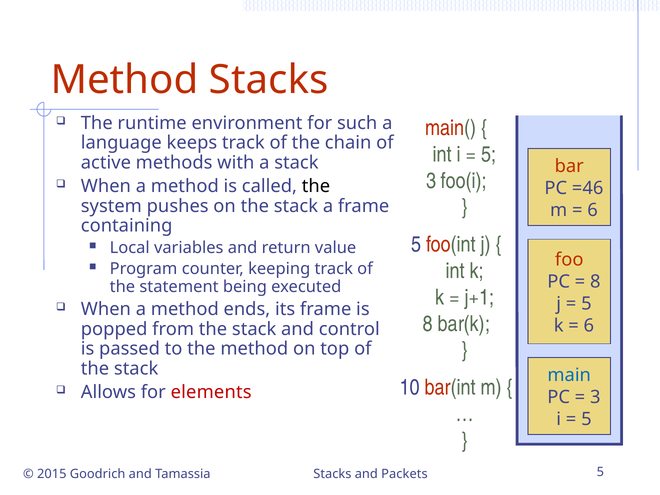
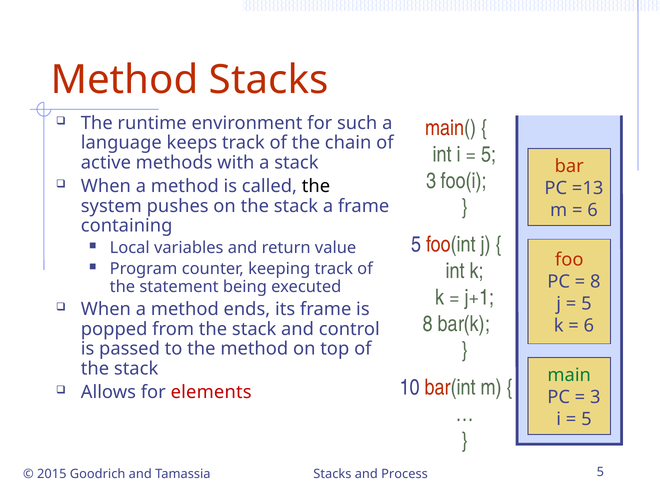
=46: =46 -> =13
main colour: blue -> green
Packets: Packets -> Process
